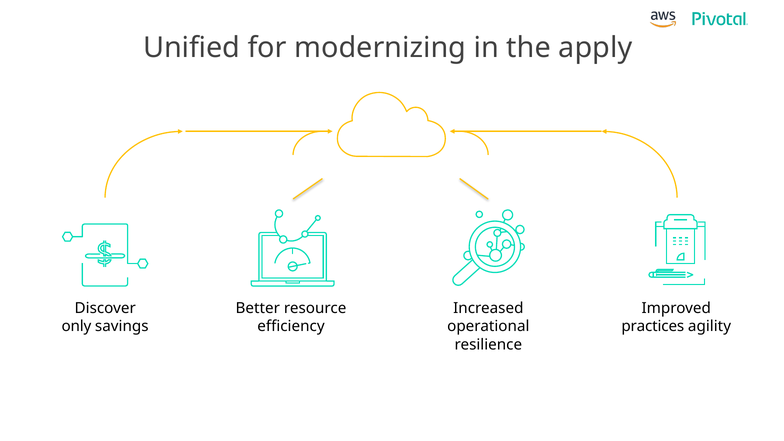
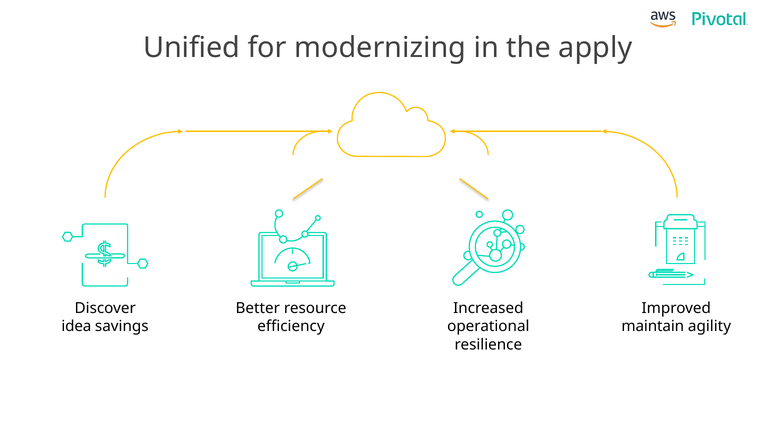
only: only -> idea
practices: practices -> maintain
